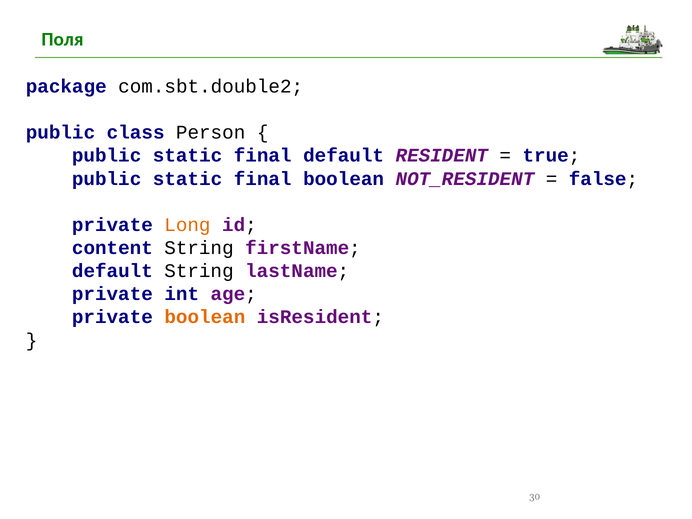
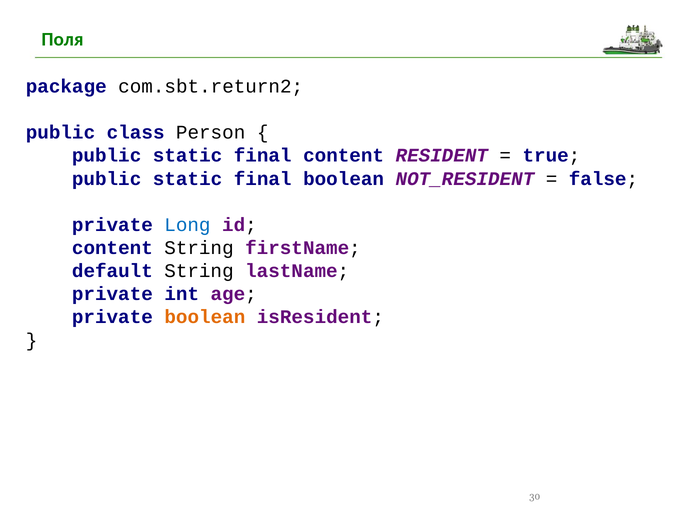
com.sbt.double2: com.sbt.double2 -> com.sbt.return2
final default: default -> content
Long colour: orange -> blue
